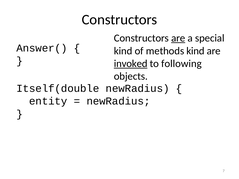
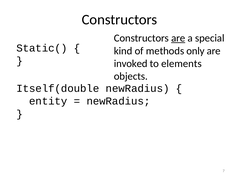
Answer(: Answer( -> Static(
methods kind: kind -> only
invoked underline: present -> none
following: following -> elements
